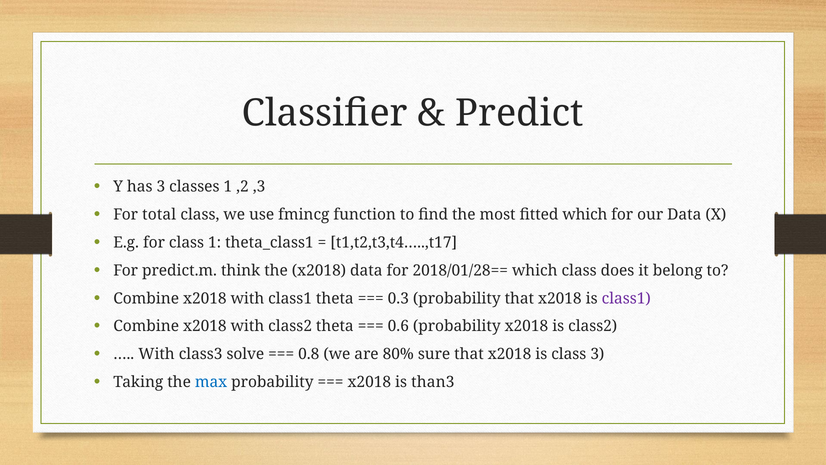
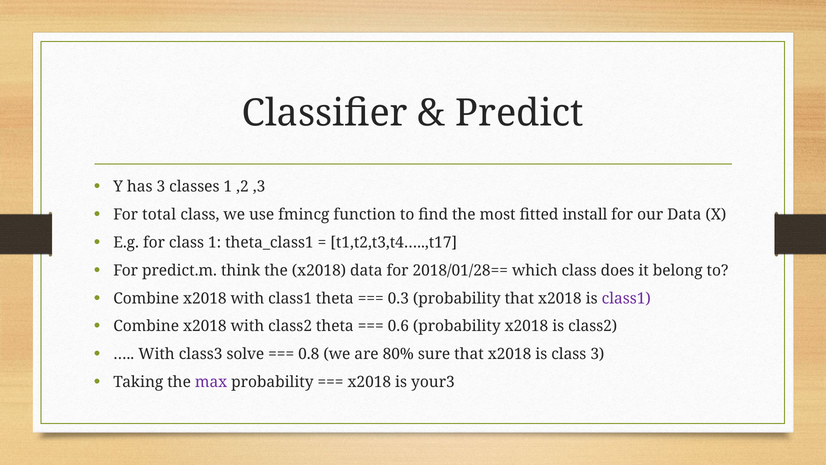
fitted which: which -> install
max colour: blue -> purple
than3: than3 -> your3
